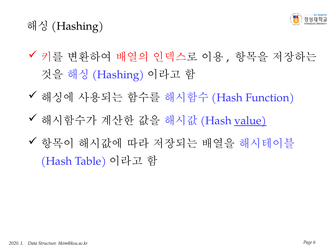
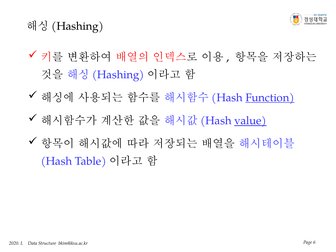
Function underline: none -> present
